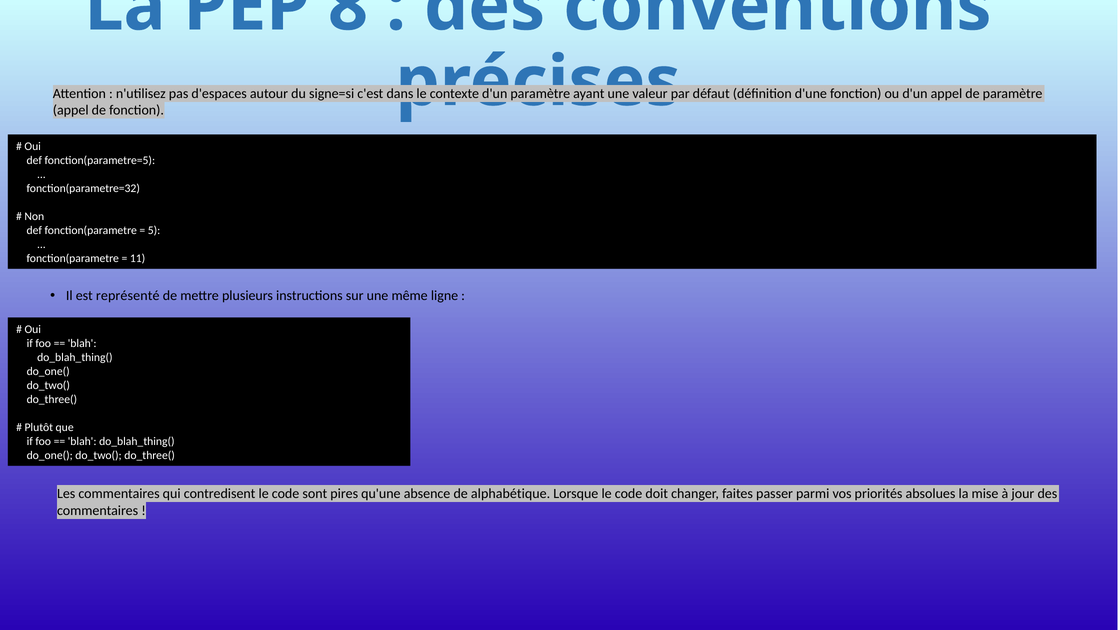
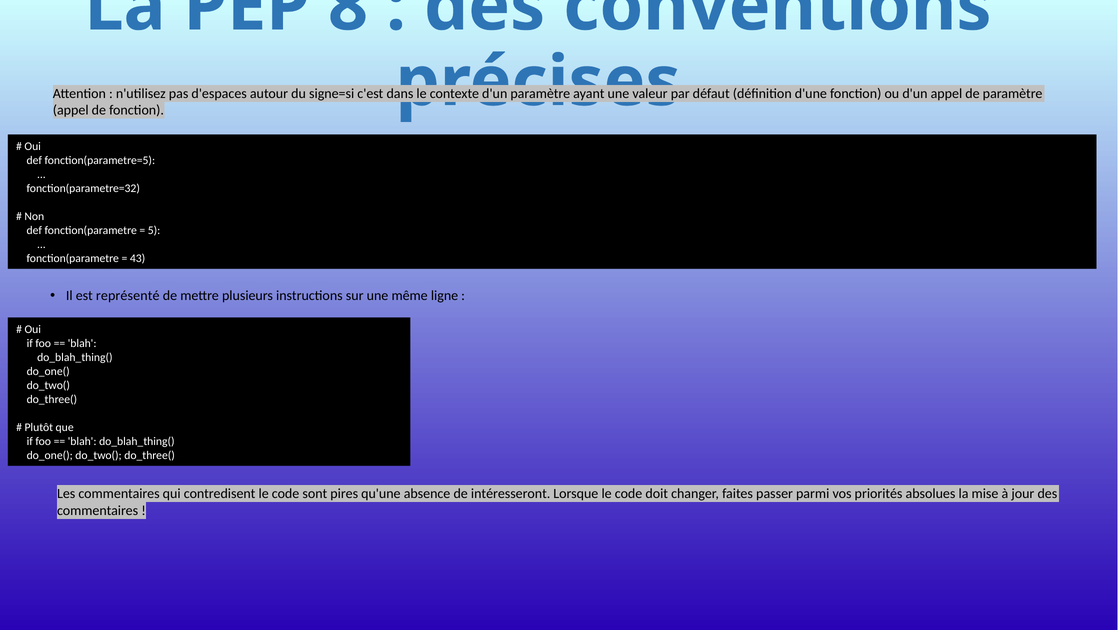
11: 11 -> 43
alphabétique: alphabétique -> intéresseront
